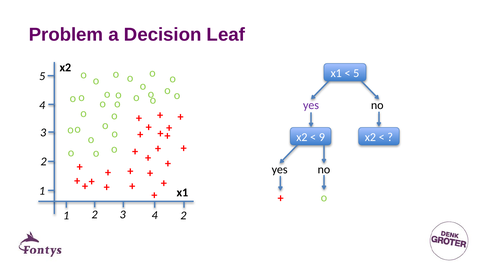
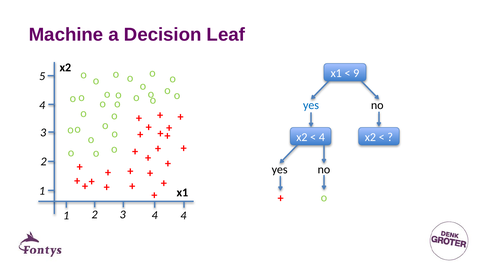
Problem: Problem -> Machine
5 at (356, 73): 5 -> 9
yes at (311, 105) colour: purple -> blue
9 at (322, 137): 9 -> 4
1 2: 2 -> 4
